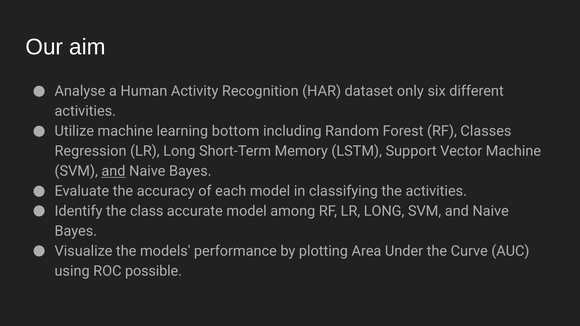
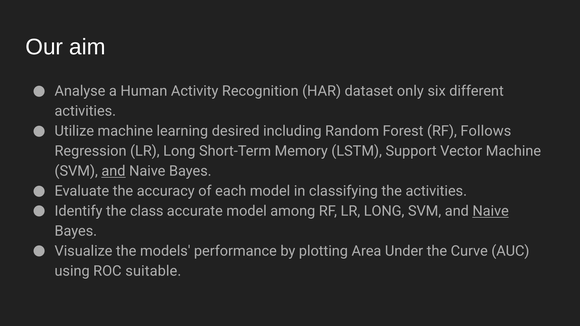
bottom: bottom -> desired
Classes: Classes -> Follows
Naive at (491, 211) underline: none -> present
possible: possible -> suitable
